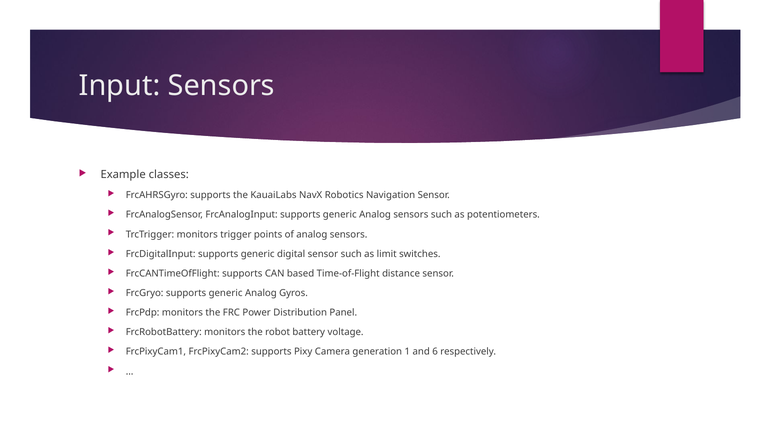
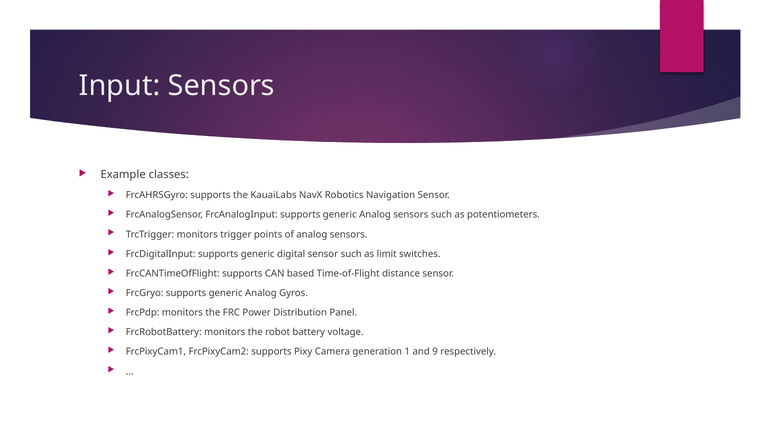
6: 6 -> 9
